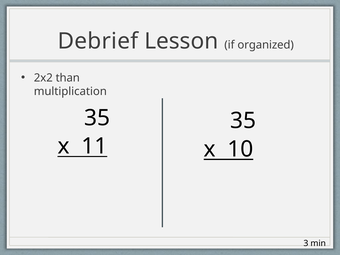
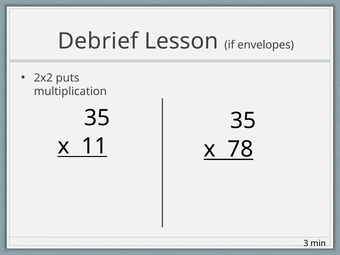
organized: organized -> envelopes
than: than -> puts
10: 10 -> 78
